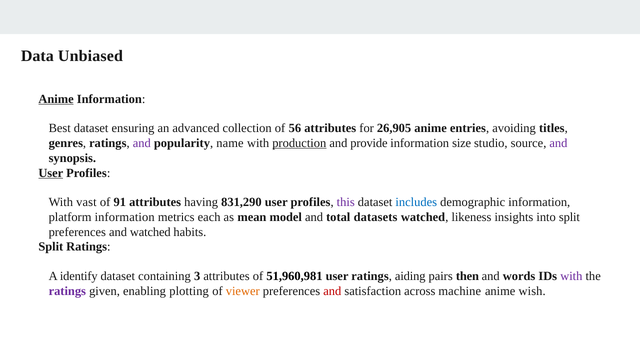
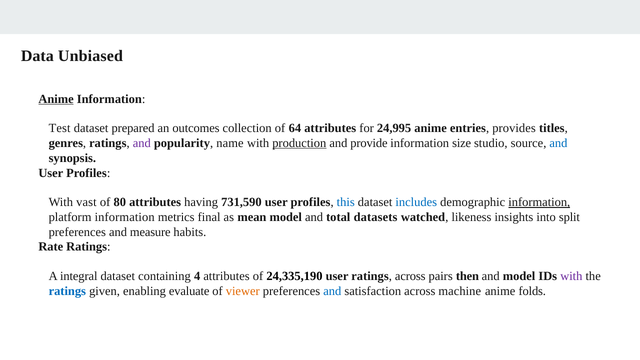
Best: Best -> Test
ensuring: ensuring -> prepared
advanced: advanced -> outcomes
56: 56 -> 64
26,905: 26,905 -> 24,995
avoiding: avoiding -> provides
and at (558, 143) colour: purple -> blue
User at (51, 173) underline: present -> none
91: 91 -> 80
831,290: 831,290 -> 731,590
this colour: purple -> blue
information at (539, 202) underline: none -> present
each: each -> final
and watched: watched -> measure
Split at (51, 247): Split -> Rate
identify: identify -> integral
3: 3 -> 4
51,960,981: 51,960,981 -> 24,335,190
ratings aiding: aiding -> across
and words: words -> model
ratings at (67, 291) colour: purple -> blue
plotting: plotting -> evaluate
and at (332, 291) colour: red -> blue
wish: wish -> folds
